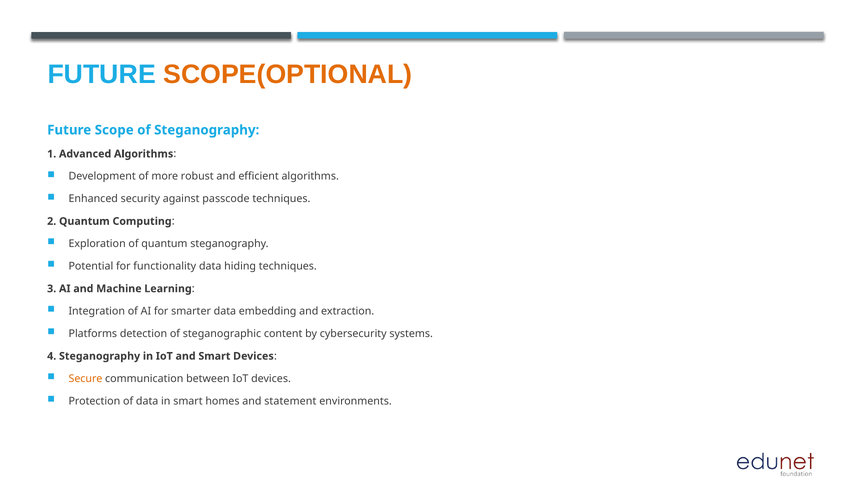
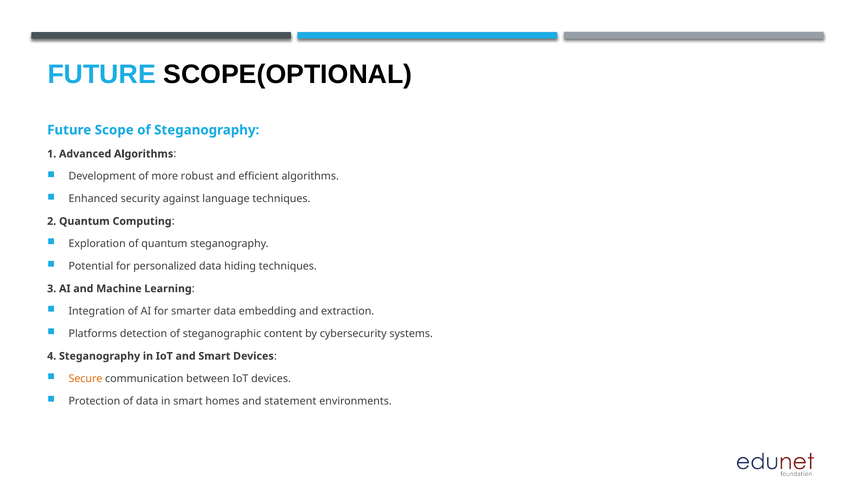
SCOPE(OPTIONAL colour: orange -> black
passcode: passcode -> language
functionality: functionality -> personalized
